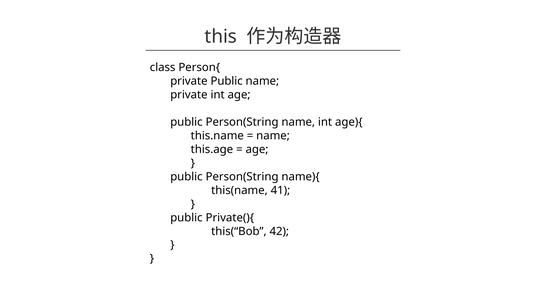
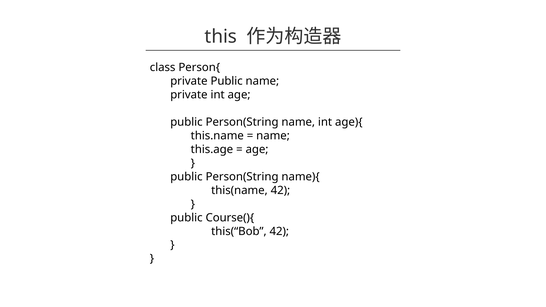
this(name 41: 41 -> 42
Private(){: Private(){ -> Course(){
